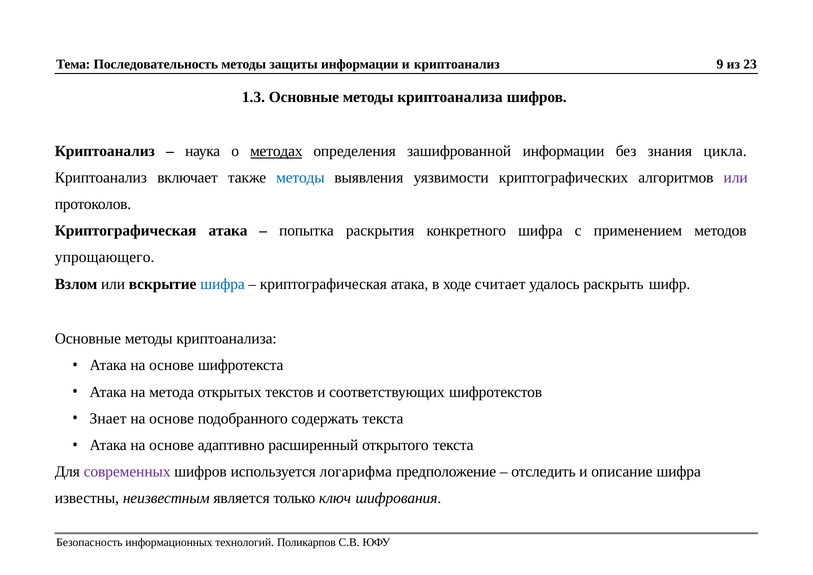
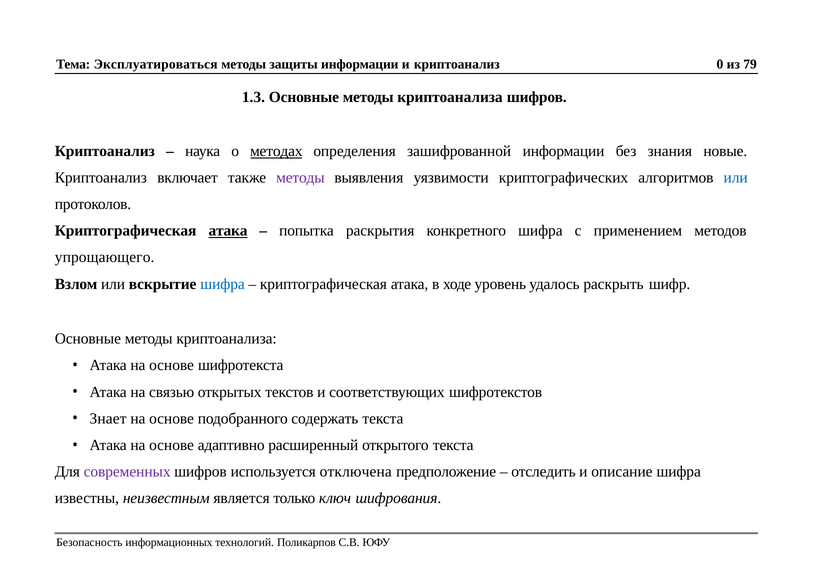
Последовательность: Последовательность -> Эксплуатироваться
9: 9 -> 0
23: 23 -> 79
цикла: цикла -> новые
методы at (300, 178) colour: blue -> purple
или at (736, 178) colour: purple -> blue
атака at (228, 231) underline: none -> present
считает: считает -> уровень
метода: метода -> связью
логарифма: логарифма -> отключена
